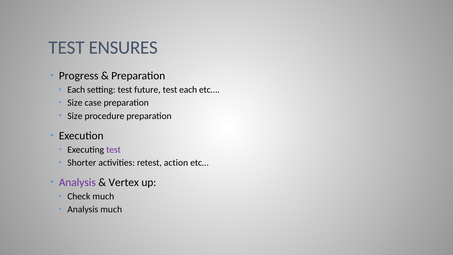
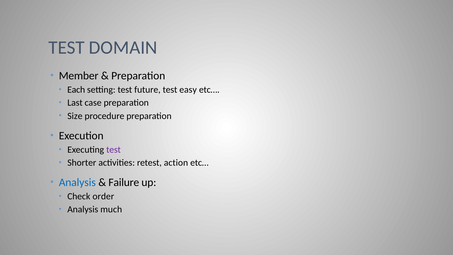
ENSURES: ENSURES -> DOMAIN
Progress: Progress -> Member
test each: each -> easy
Size at (75, 103): Size -> Last
Analysis at (77, 182) colour: purple -> blue
Vertex: Vertex -> Failure
Check much: much -> order
